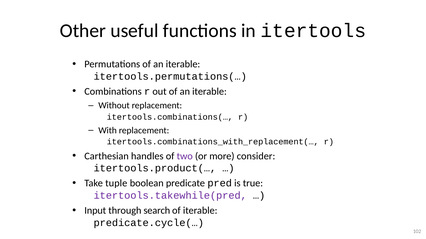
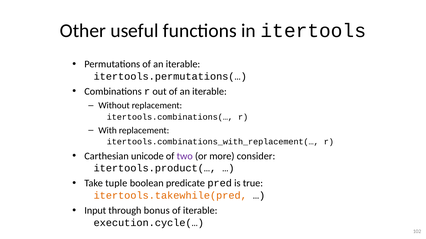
handles: handles -> unicode
itertools.takewhile(pred colour: purple -> orange
search: search -> bonus
predicate.cycle(…: predicate.cycle(… -> execution.cycle(…
